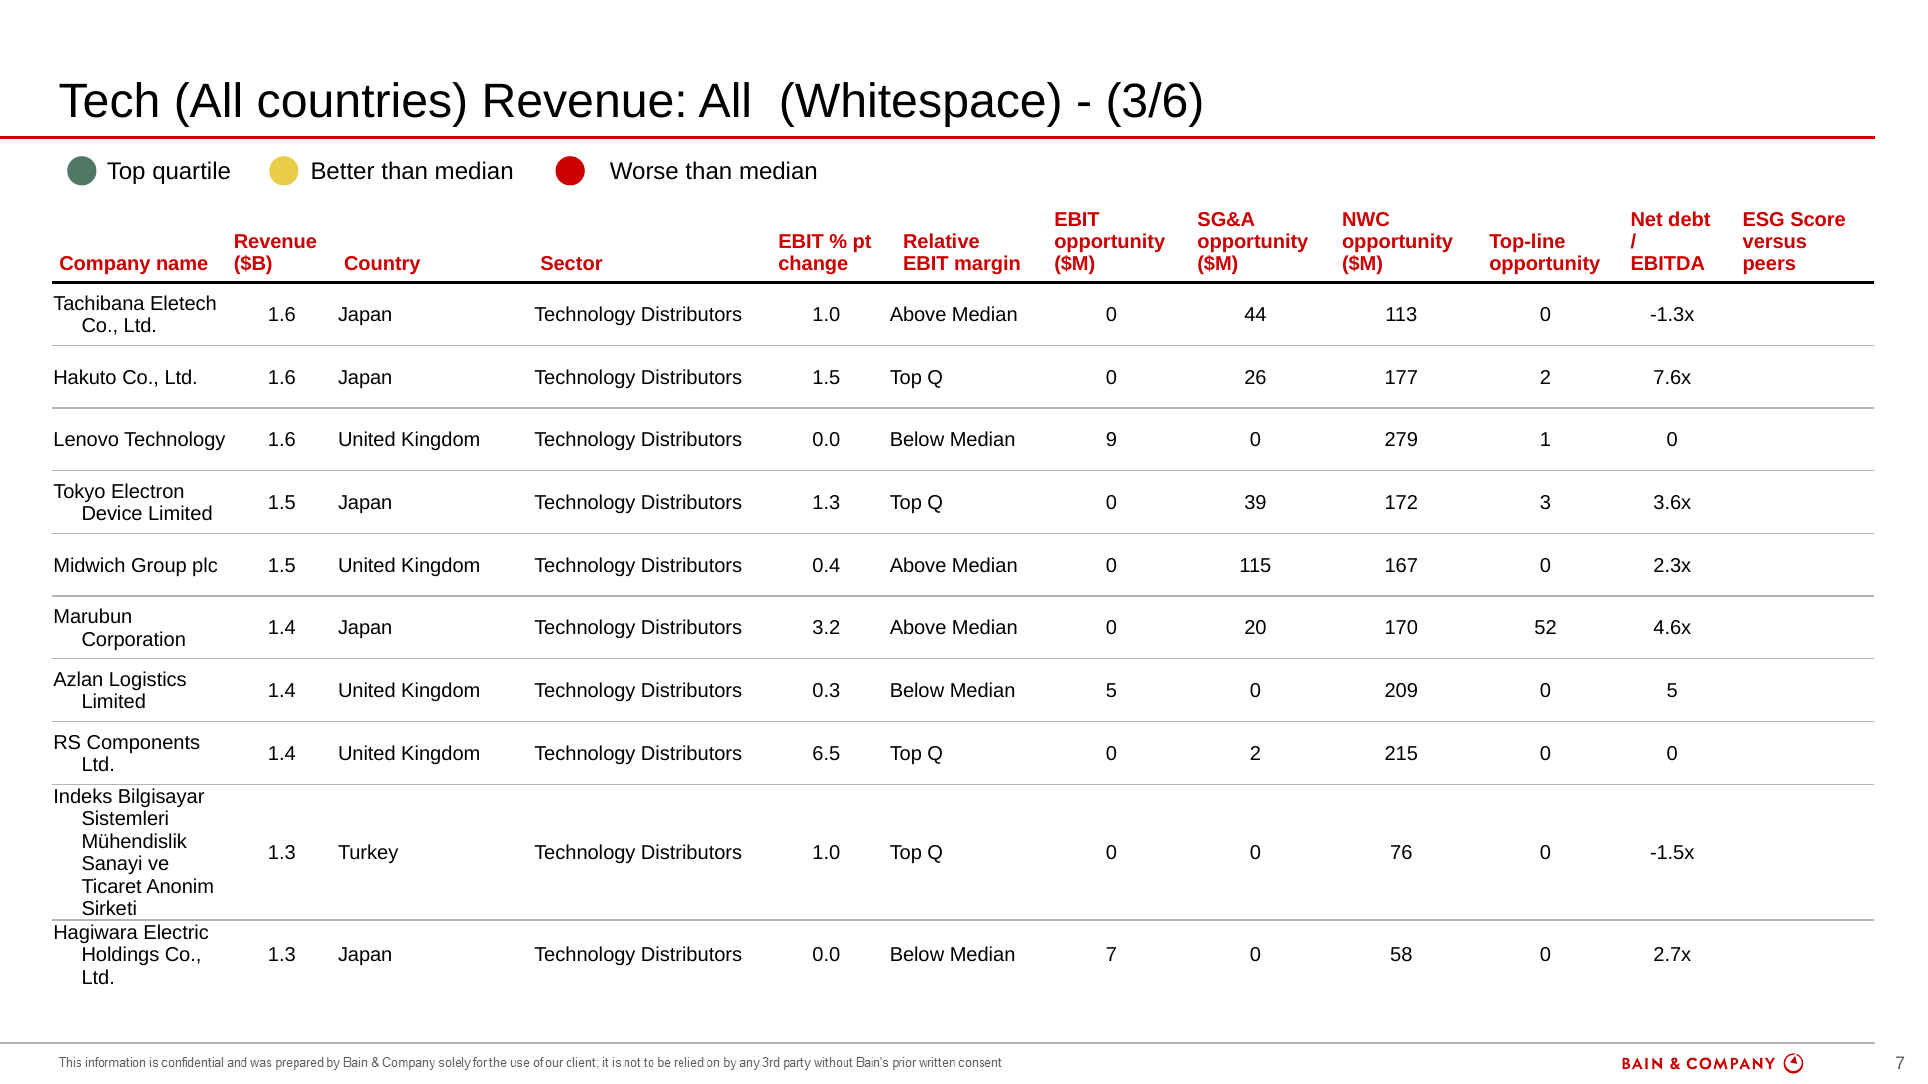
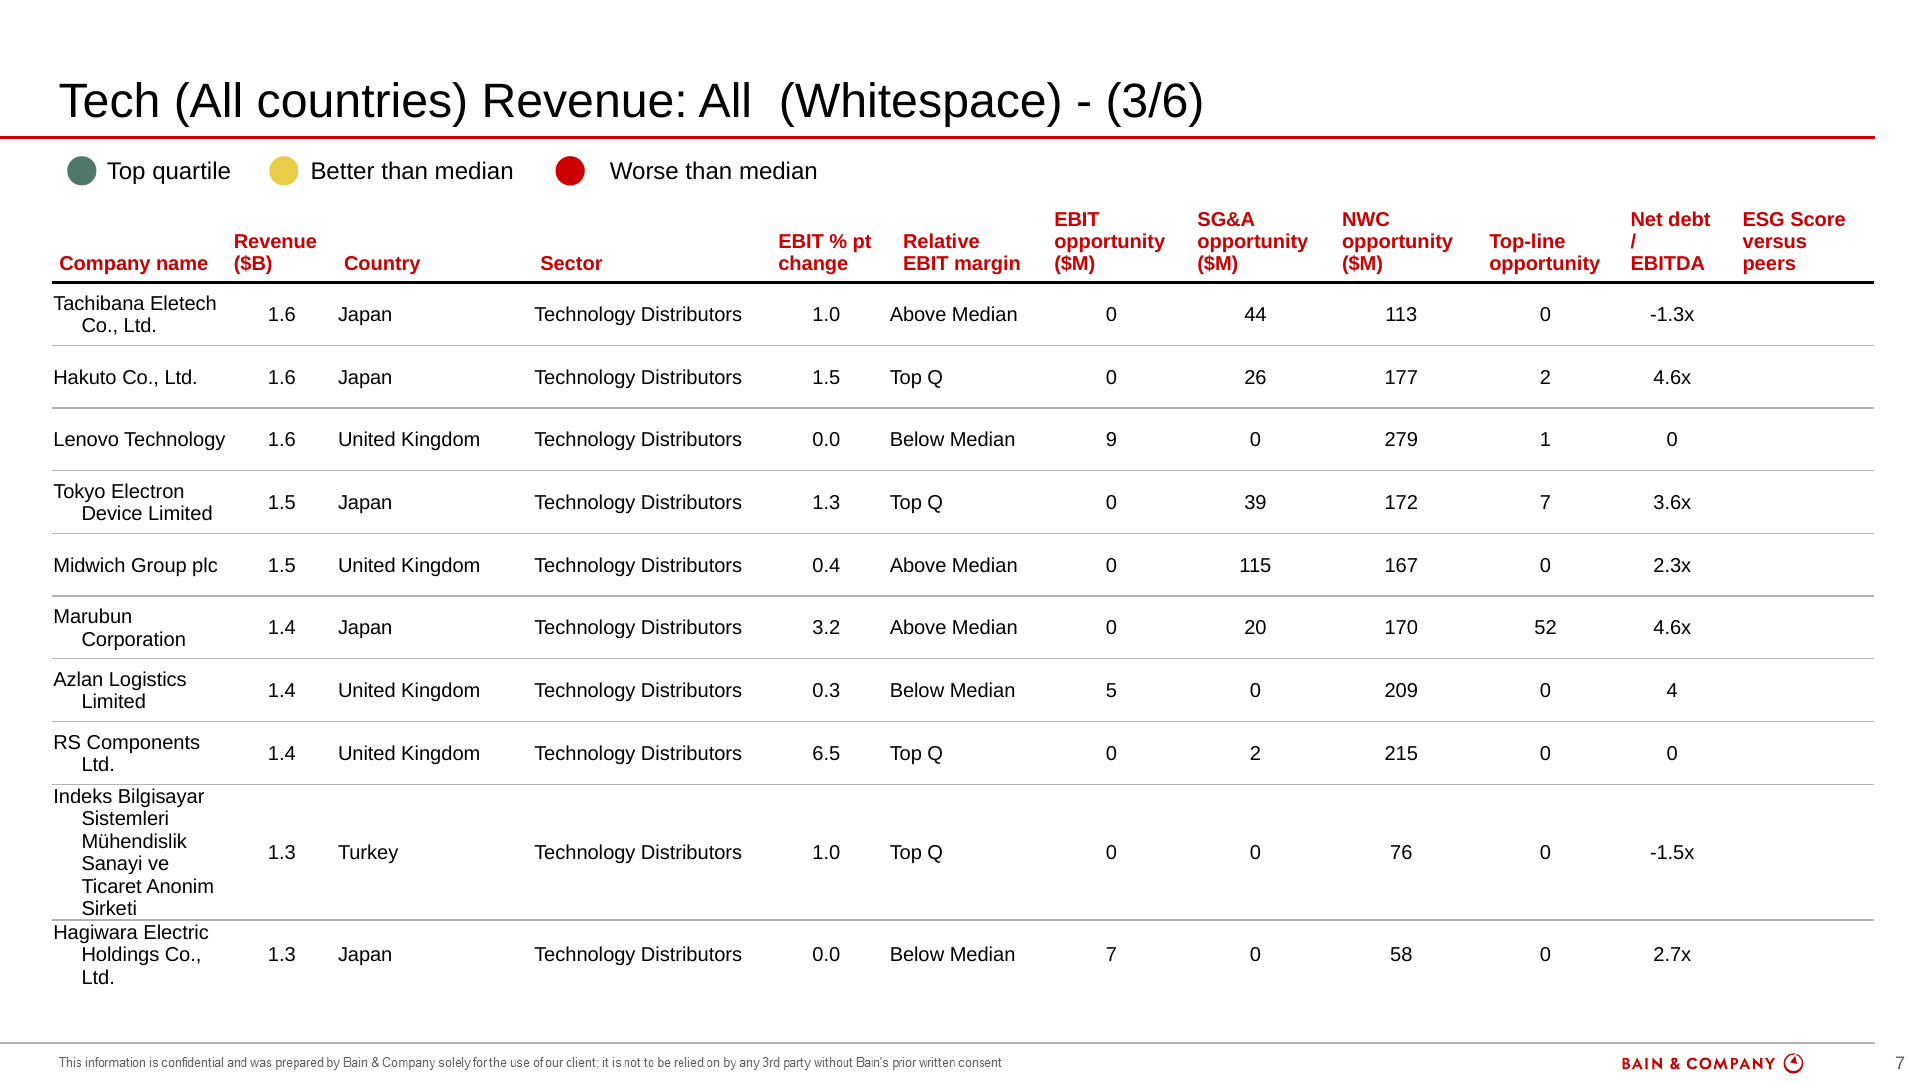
2 7.6x: 7.6x -> 4.6x
172 3: 3 -> 7
0 5: 5 -> 4
